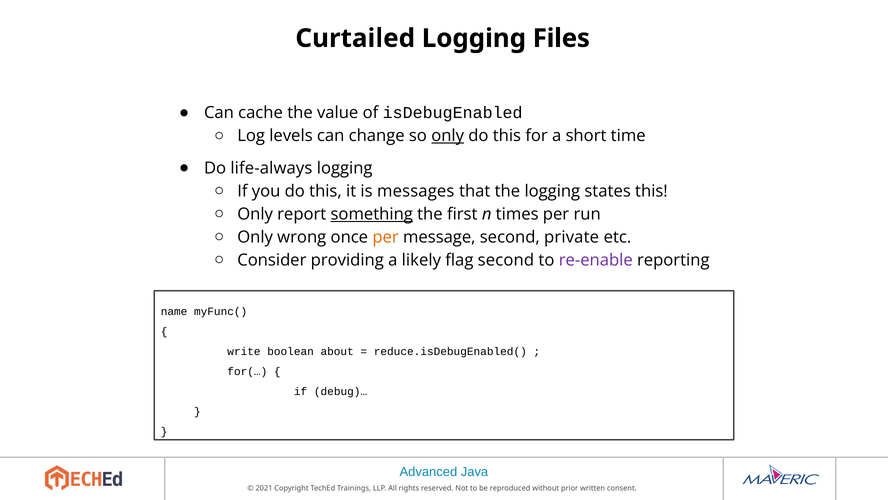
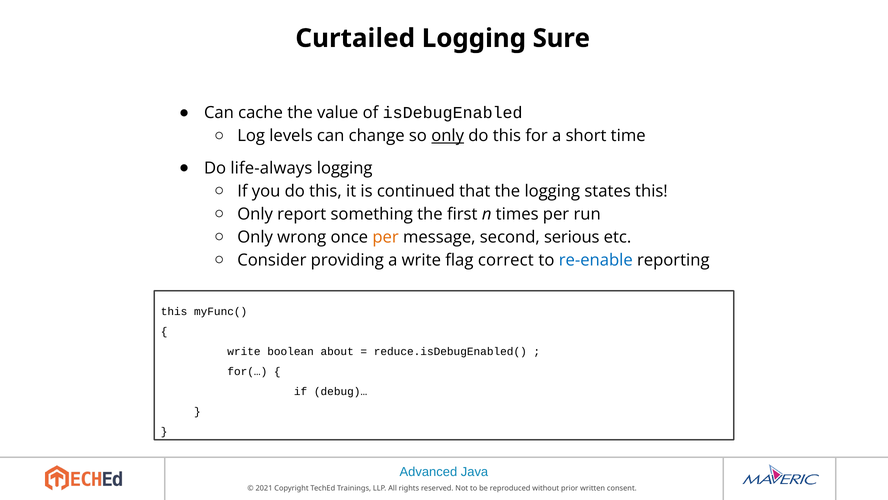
Files: Files -> Sure
messages: messages -> continued
something underline: present -> none
private: private -> serious
a likely: likely -> write
flag second: second -> correct
re-enable colour: purple -> blue
name at (174, 311): name -> this
